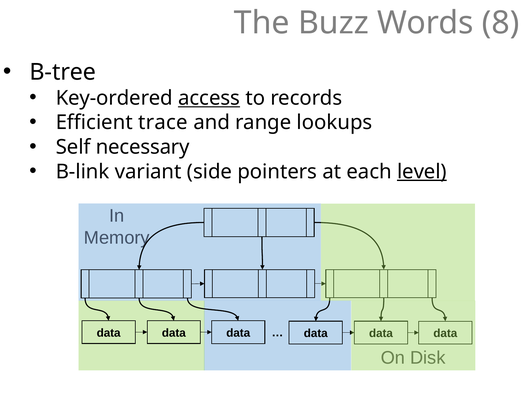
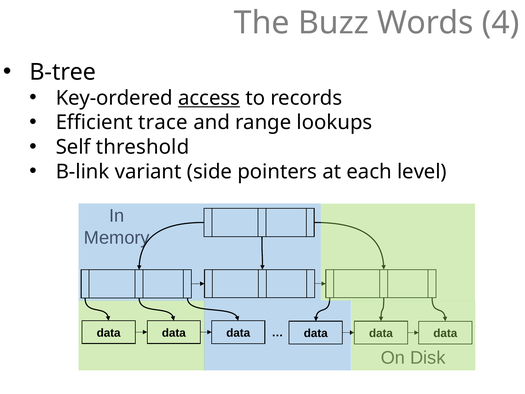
8: 8 -> 4
necessary: necessary -> threshold
level underline: present -> none
